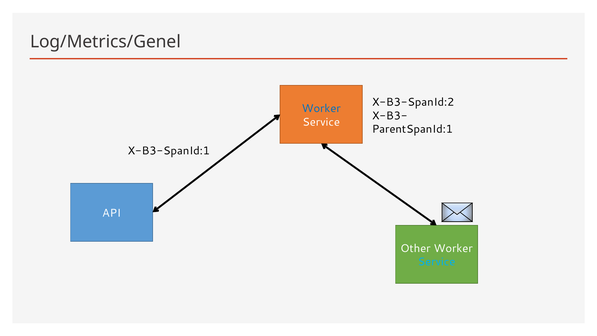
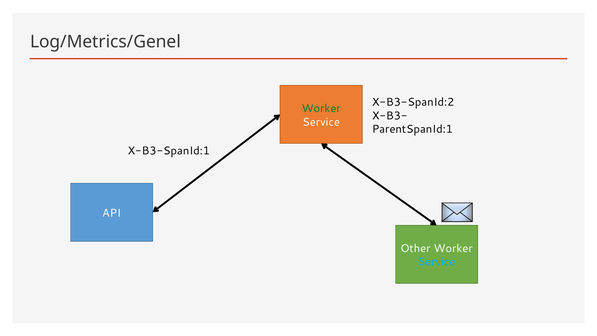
Worker at (321, 108) colour: blue -> green
